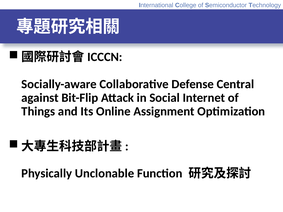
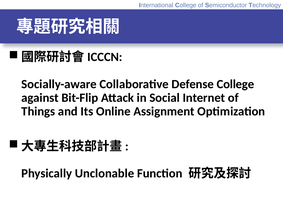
Defense Central: Central -> College
